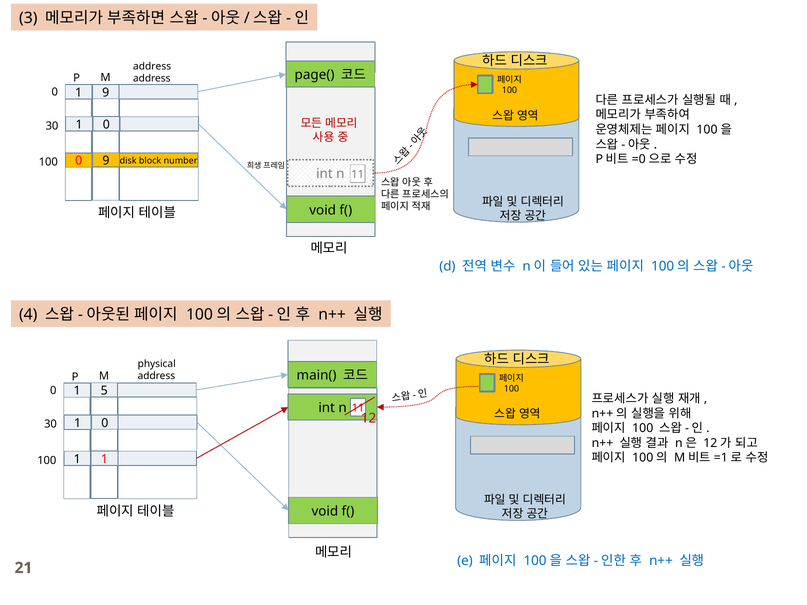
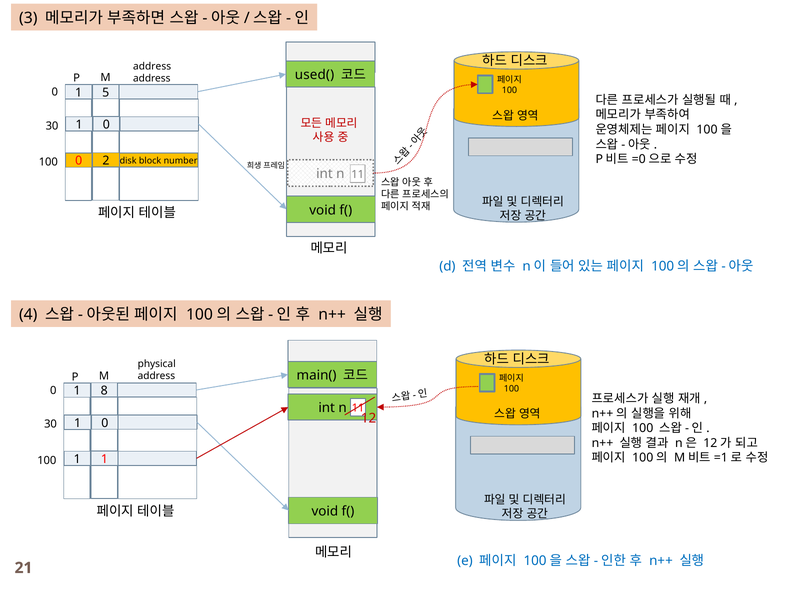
page(: page( -> used(
0 9: 9 -> 5
100 9: 9 -> 2
5: 5 -> 8
